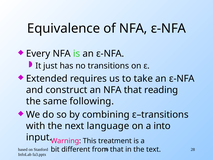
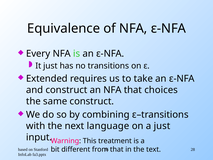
reading: reading -> choices
same following: following -> construct
a into: into -> just
